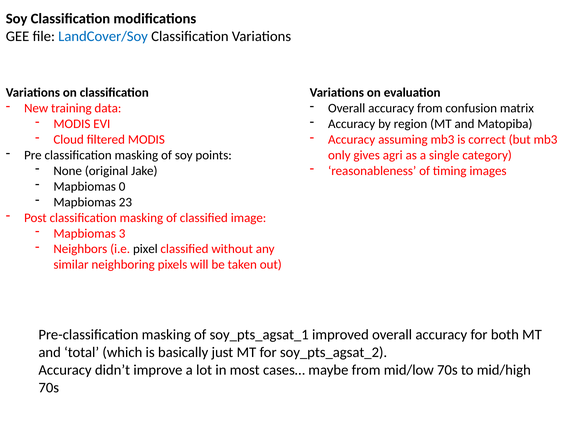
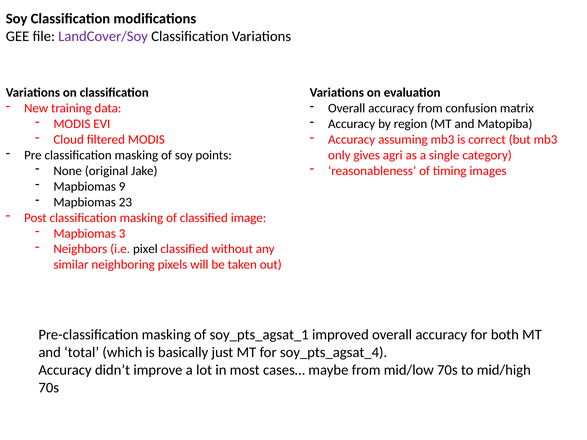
LandCover/Soy colour: blue -> purple
0: 0 -> 9
soy_pts_agsat_2: soy_pts_agsat_2 -> soy_pts_agsat_4
